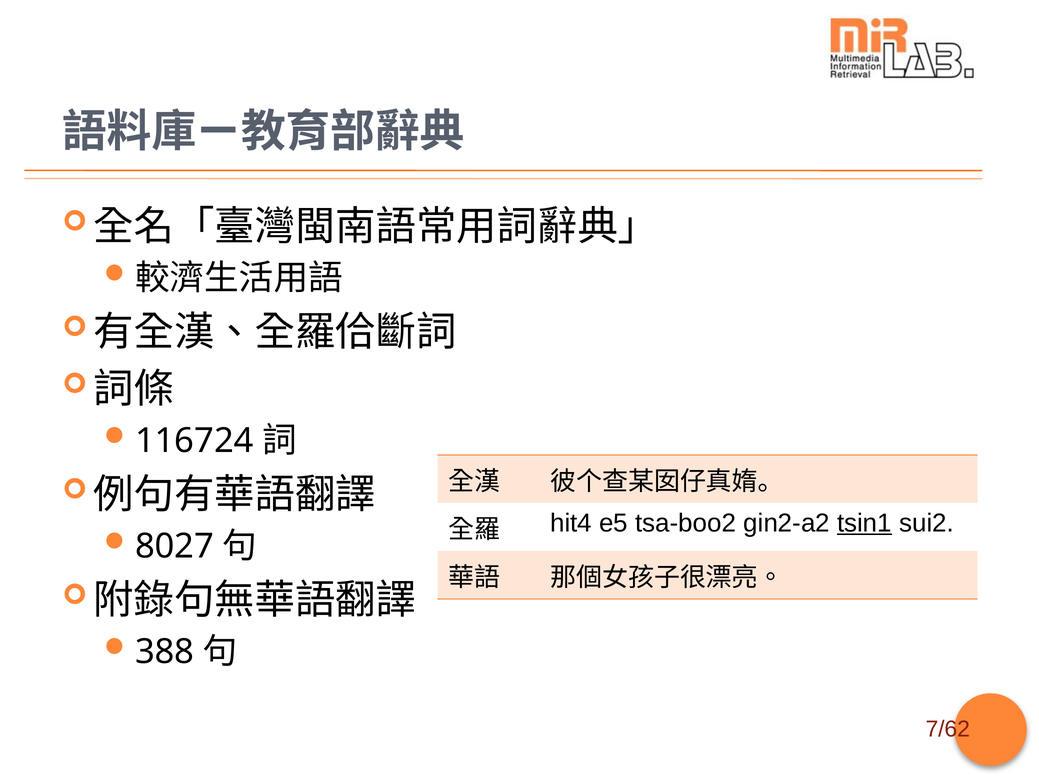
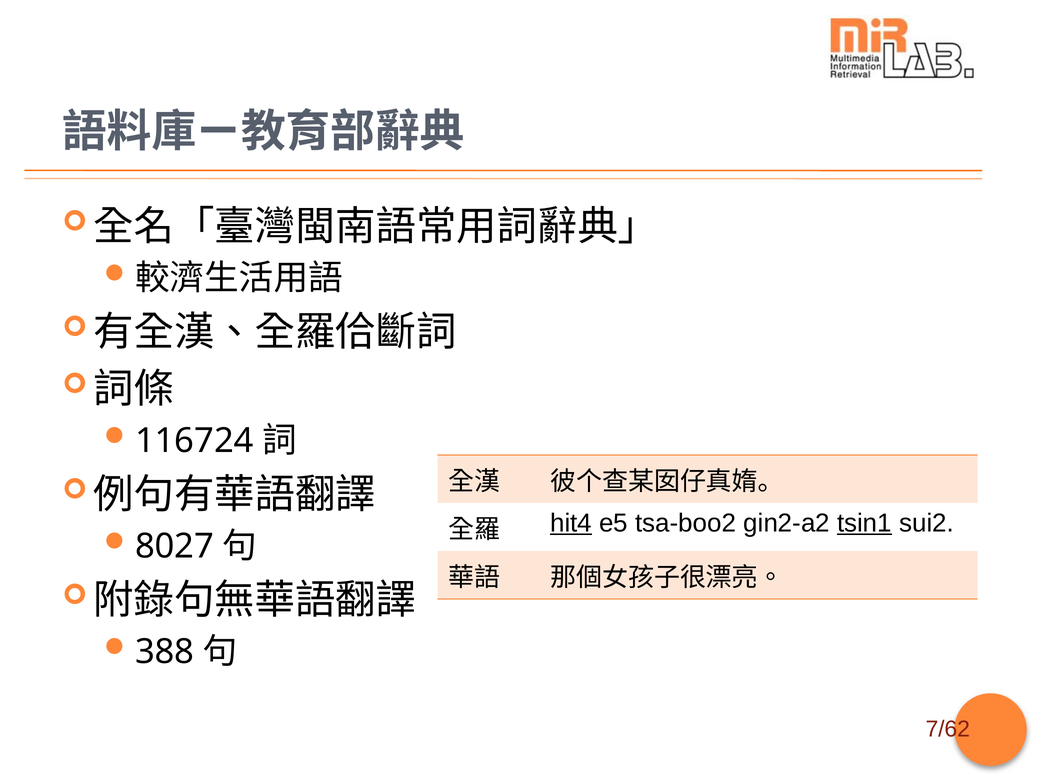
hit4 underline: none -> present
